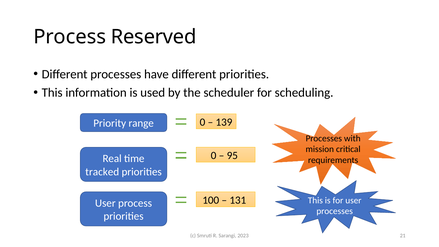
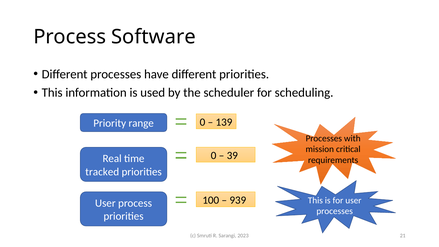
Reserved: Reserved -> Software
95: 95 -> 39
131: 131 -> 939
